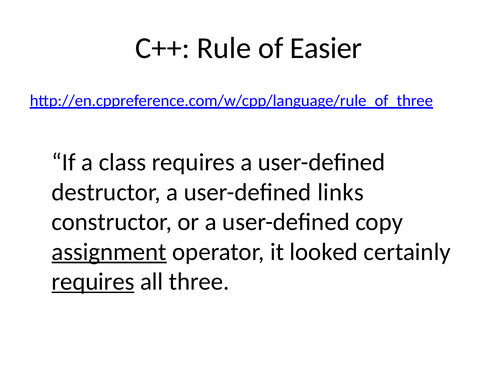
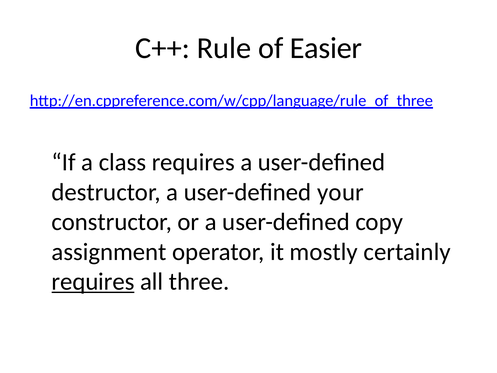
links: links -> your
assignment underline: present -> none
looked: looked -> mostly
